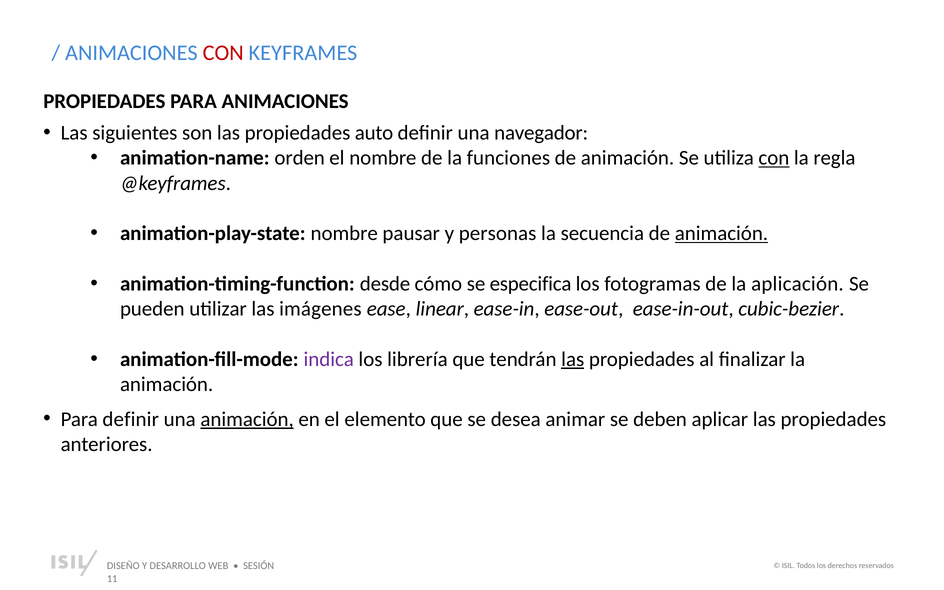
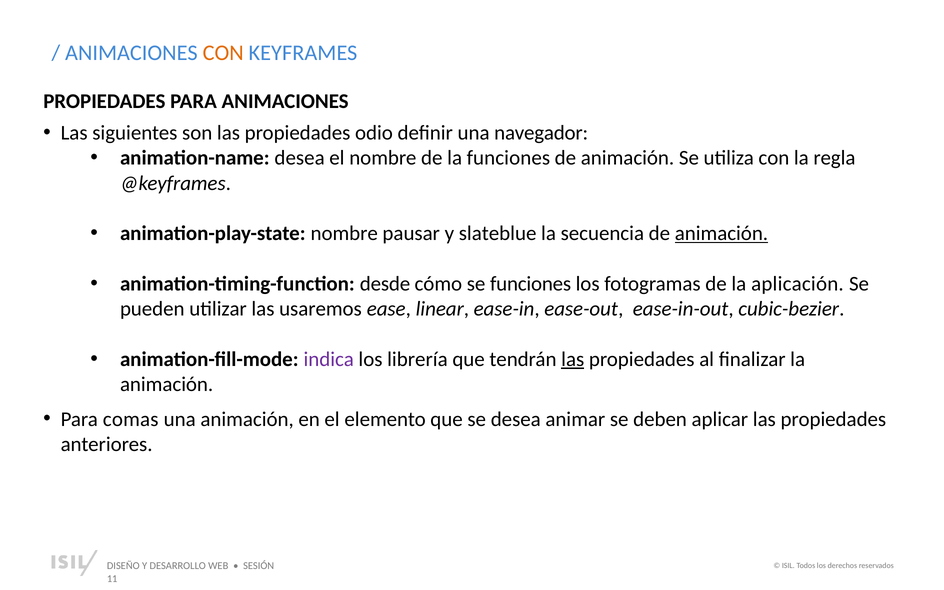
CON at (223, 53) colour: red -> orange
auto: auto -> odio
animation-name orden: orden -> desea
con at (774, 158) underline: present -> none
personas: personas -> slateblue
se especifica: especifica -> funciones
imágenes: imágenes -> usaremos
Para definir: definir -> comas
animación at (247, 419) underline: present -> none
